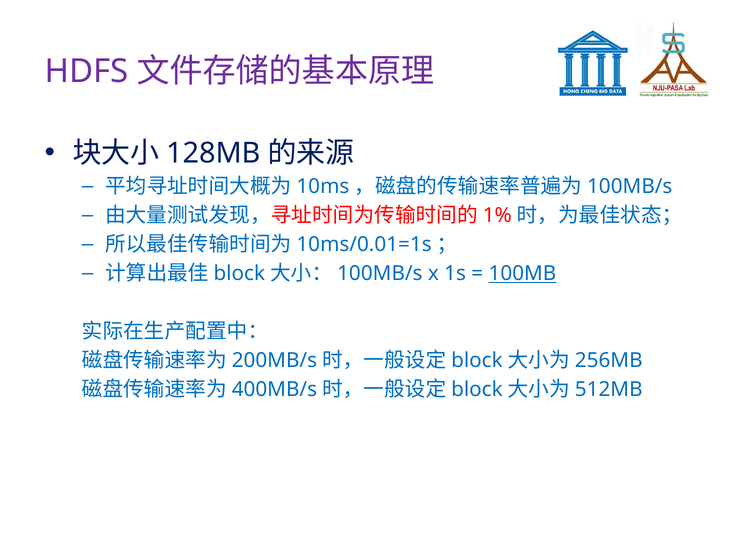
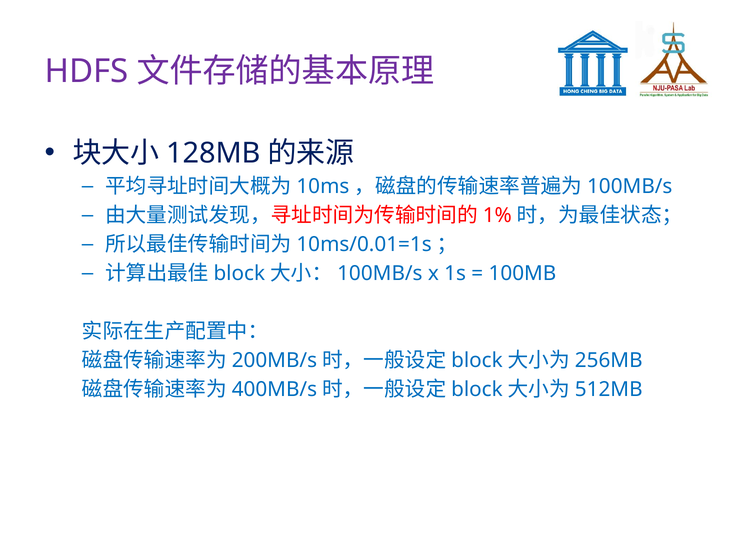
100MB underline: present -> none
